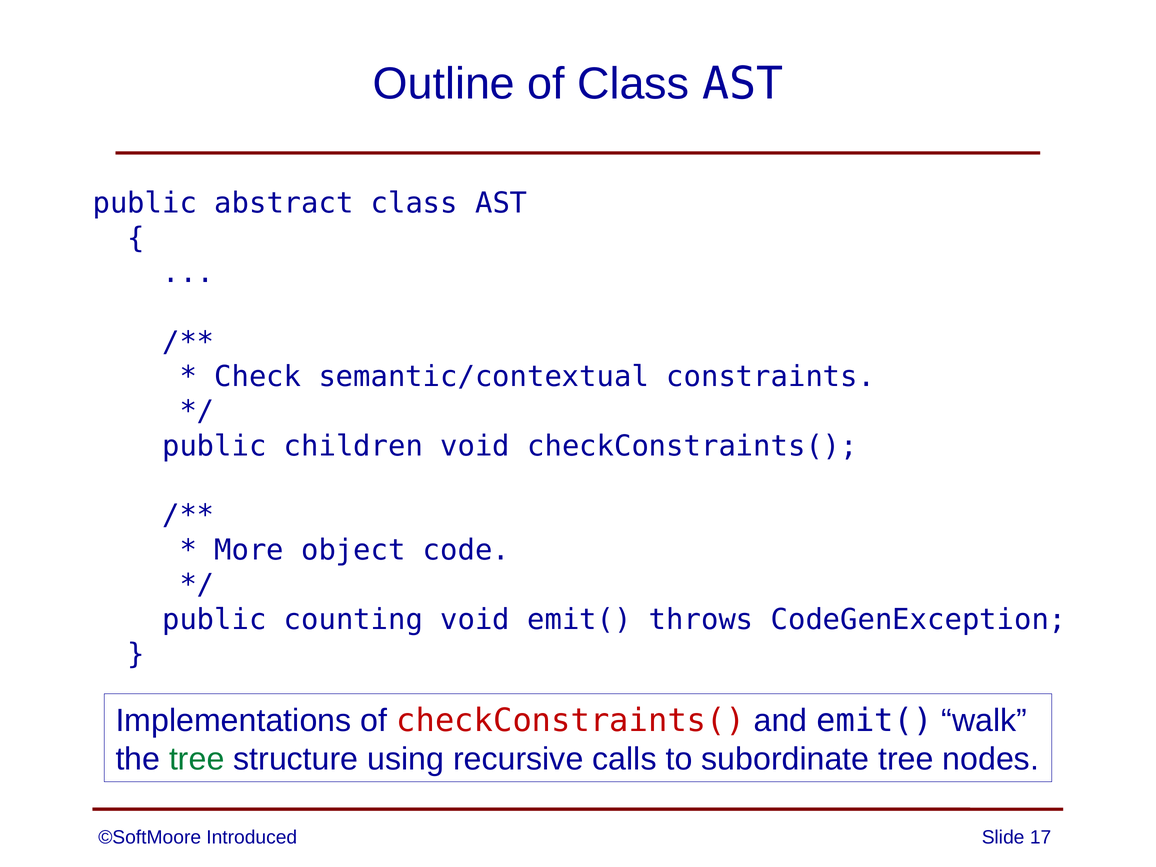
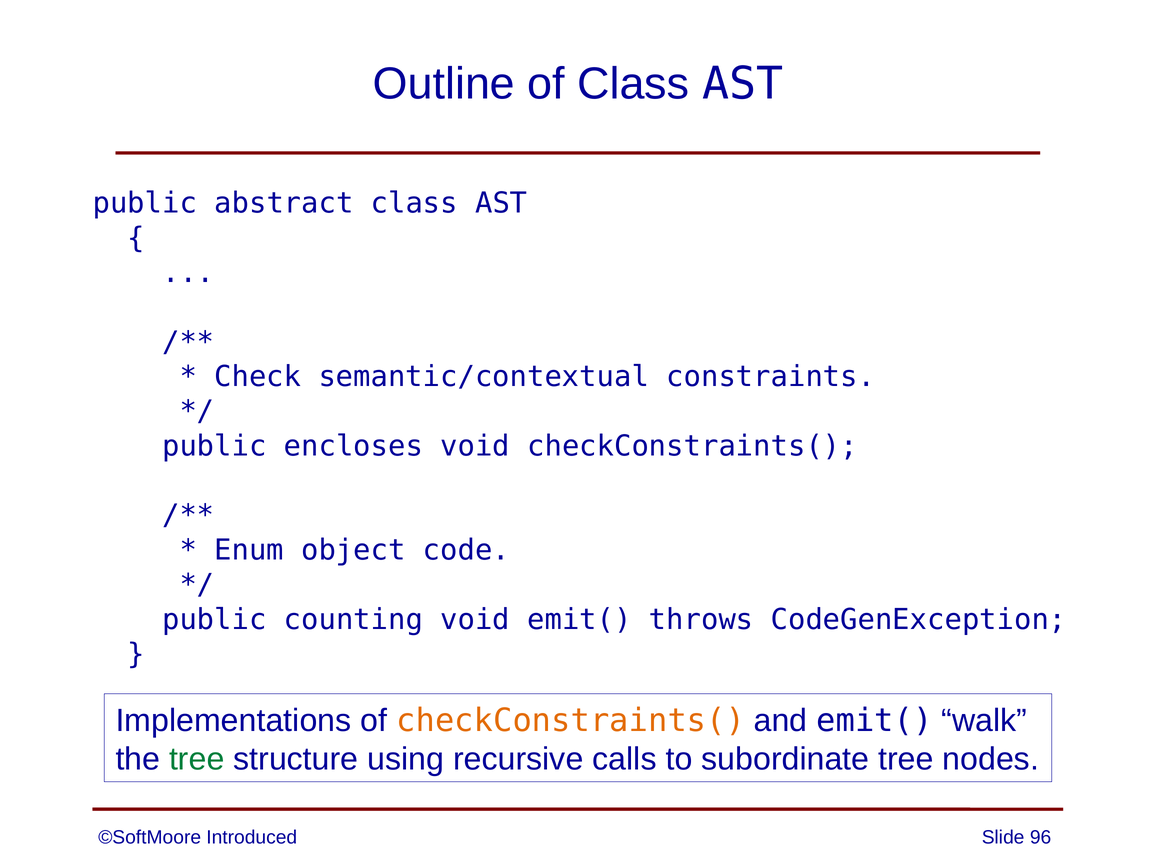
children: children -> encloses
More: More -> Enum
checkConstraints( at (571, 721) colour: red -> orange
17: 17 -> 96
